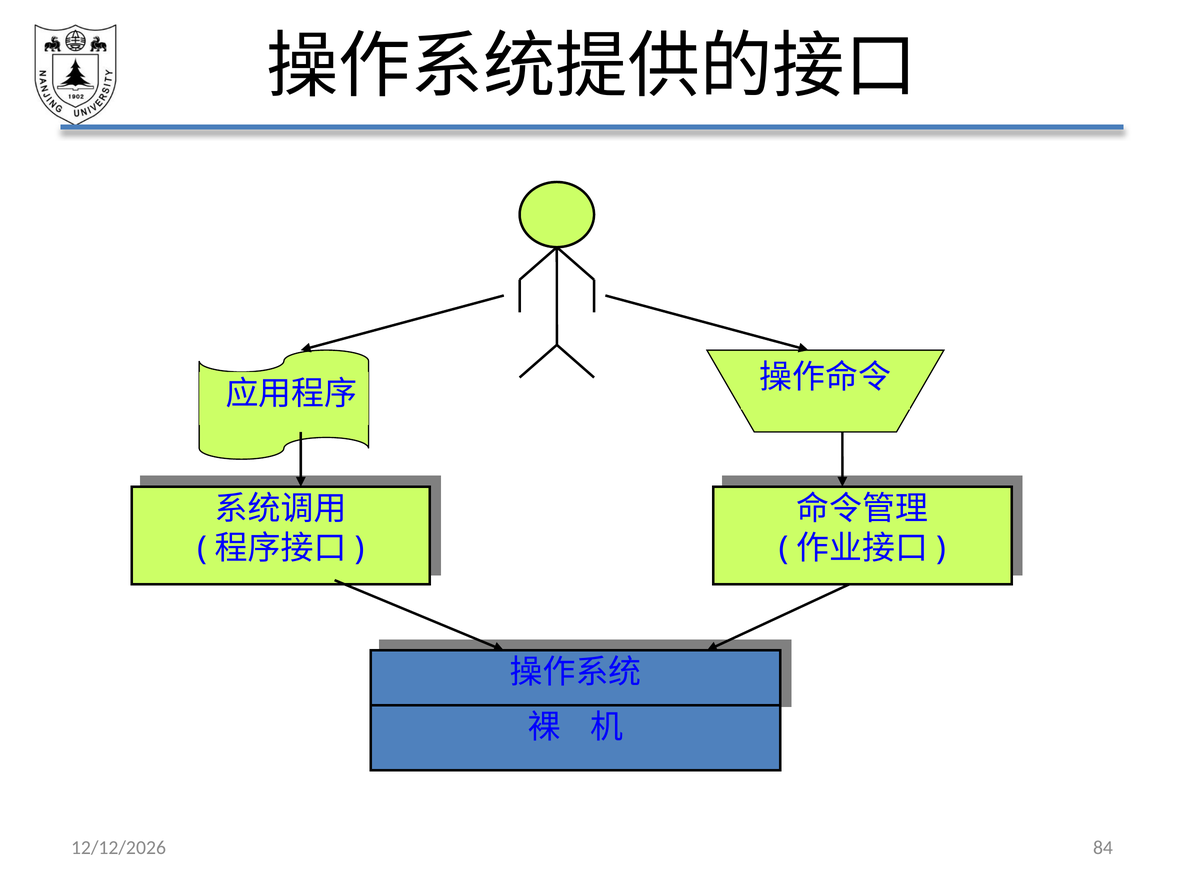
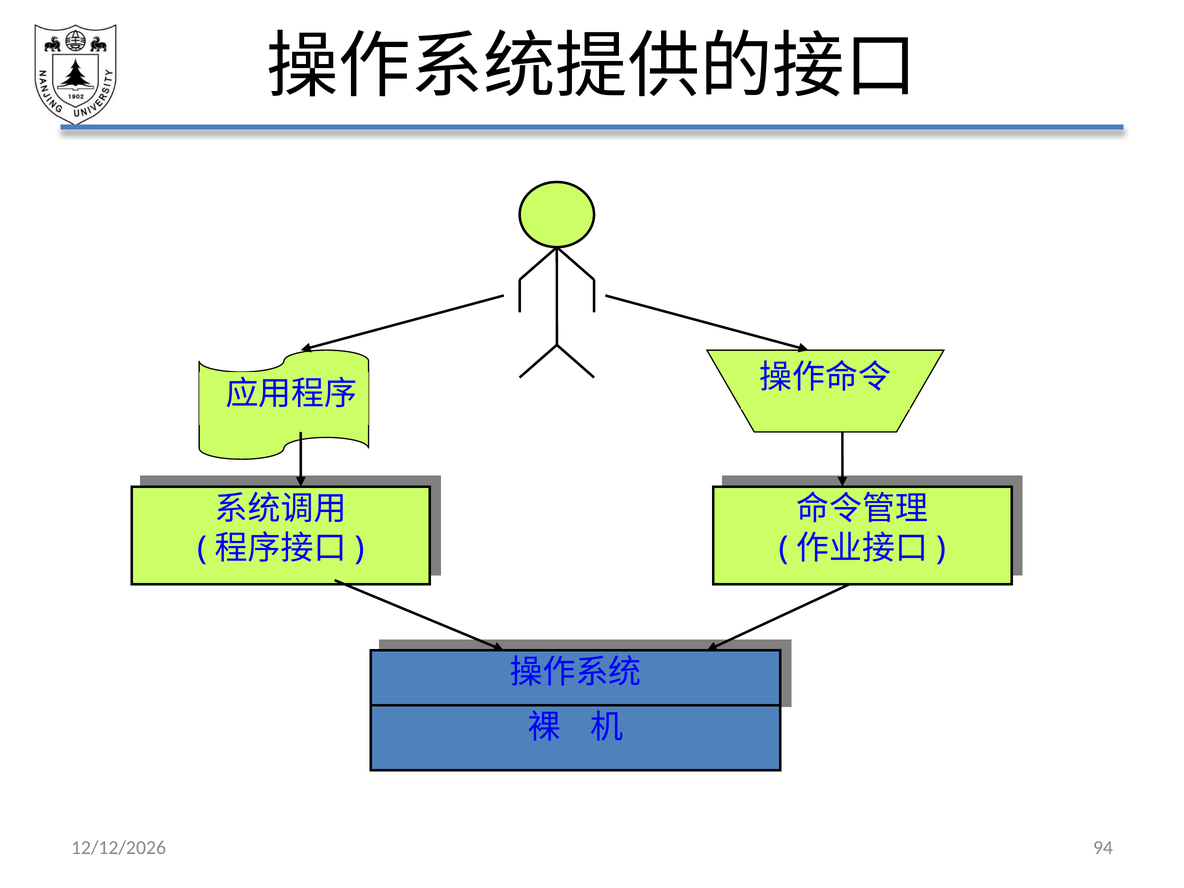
84: 84 -> 94
